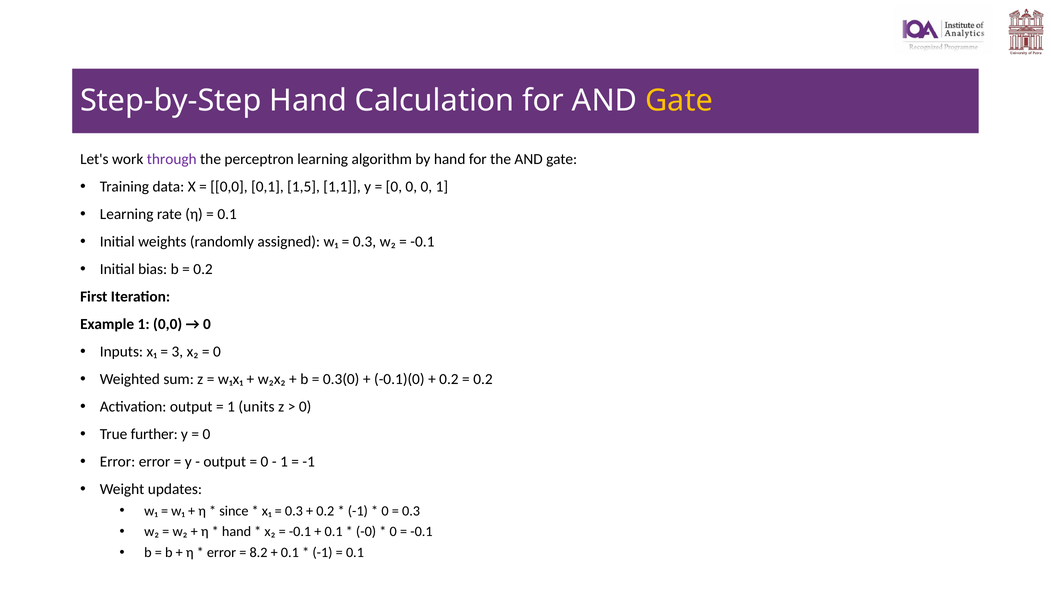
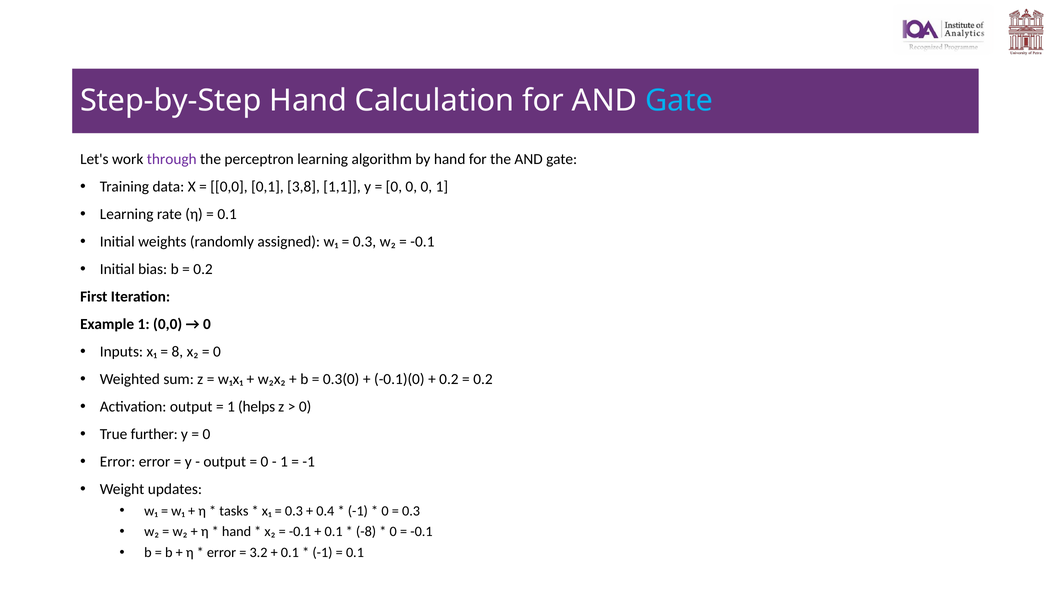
Gate at (679, 101) colour: yellow -> light blue
1,5: 1,5 -> 3,8
3: 3 -> 8
units: units -> helps
since: since -> tasks
0.2 at (325, 511): 0.2 -> 0.4
-0: -0 -> -8
8.2: 8.2 -> 3.2
